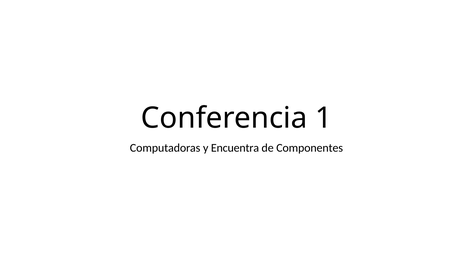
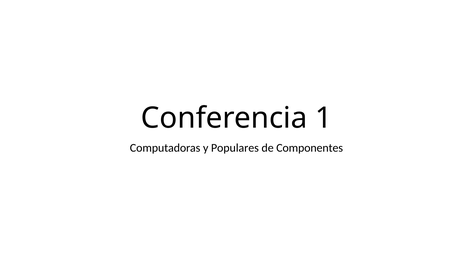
Encuentra: Encuentra -> Populares
